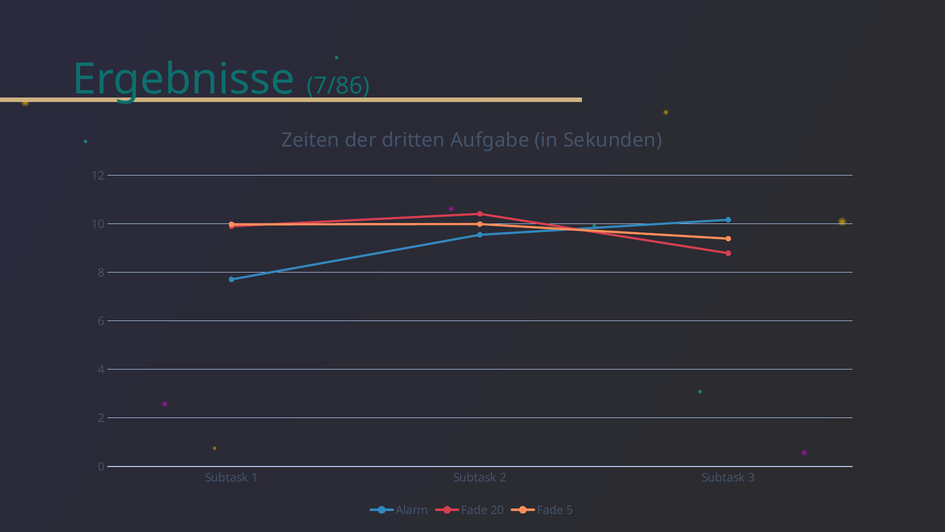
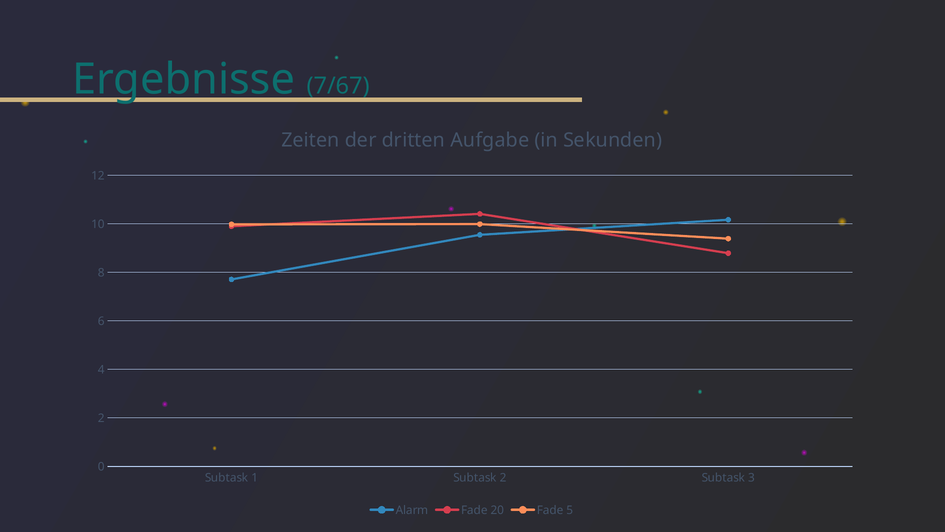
7/86: 7/86 -> 7/67
